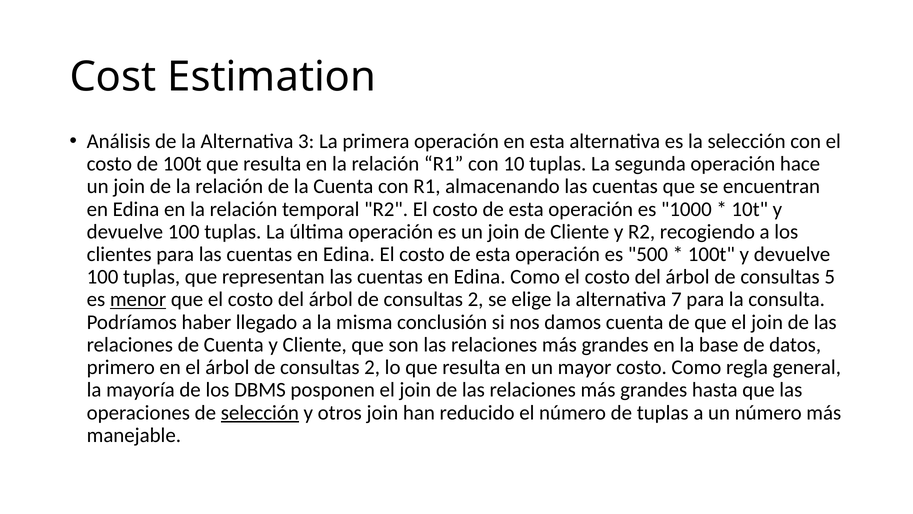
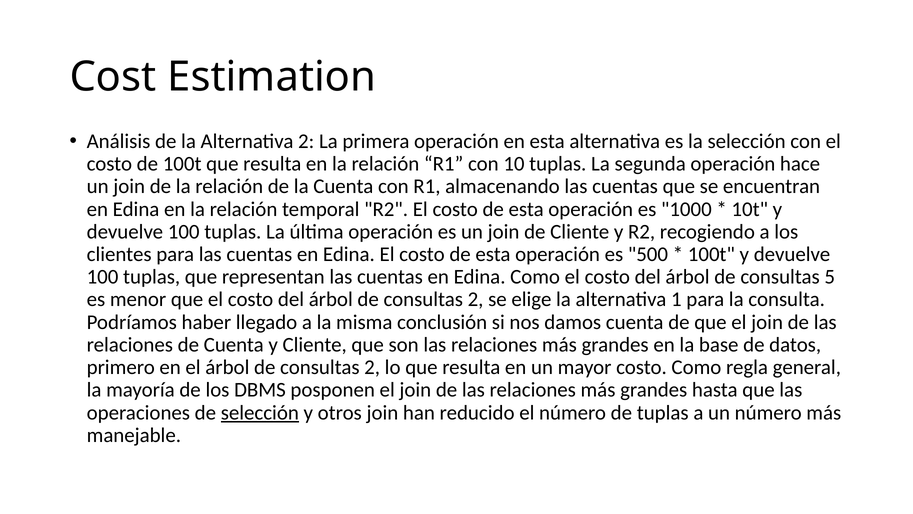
Alternativa 3: 3 -> 2
menor underline: present -> none
7: 7 -> 1
